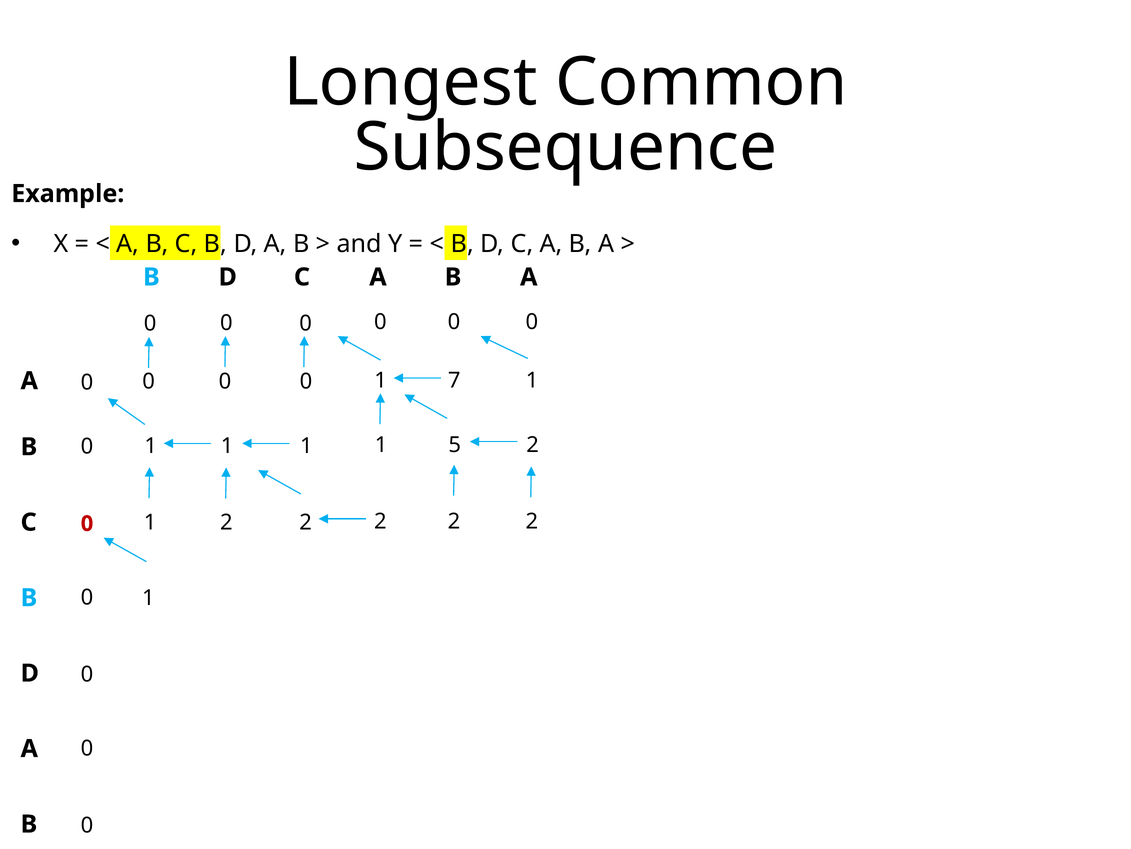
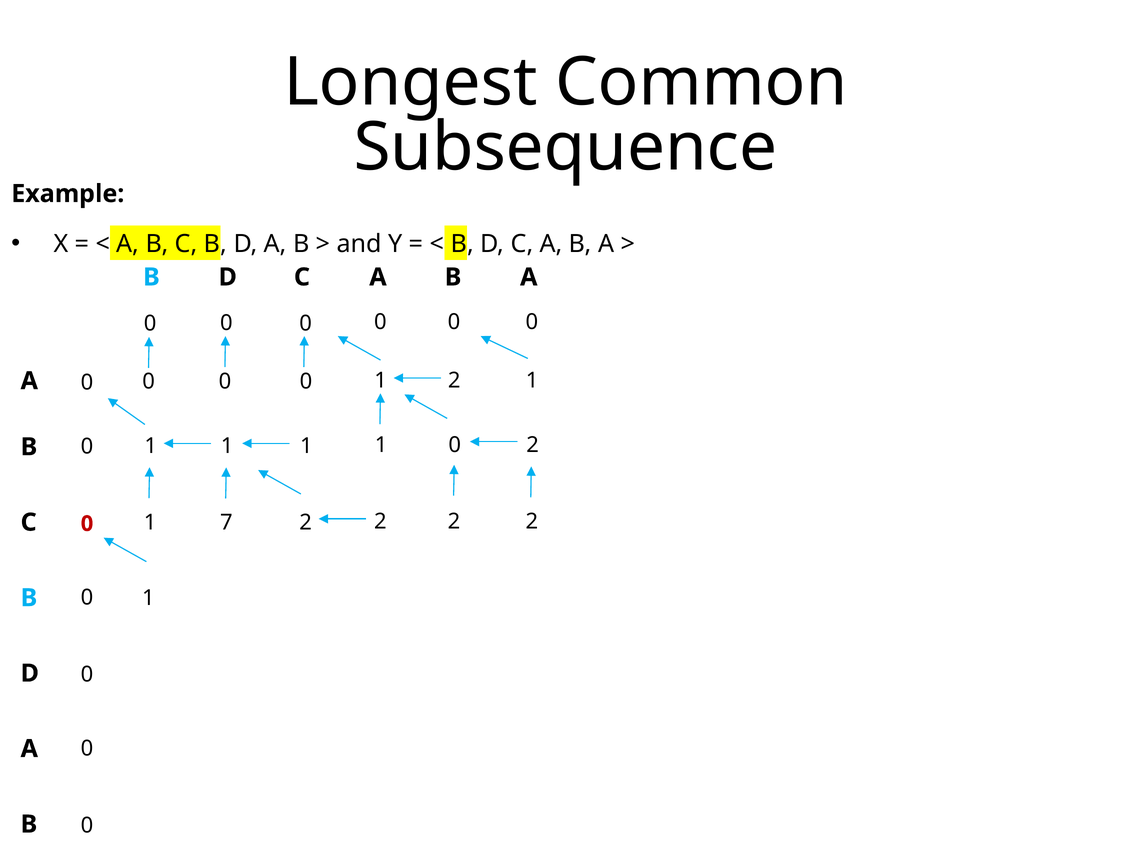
7 at (454, 380): 7 -> 2
1 5: 5 -> 0
1 2: 2 -> 7
